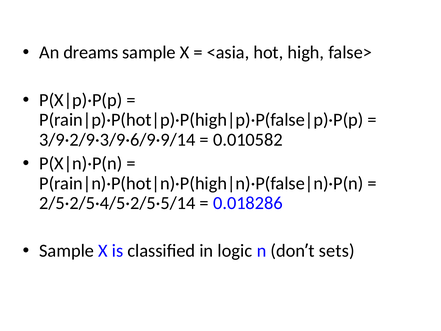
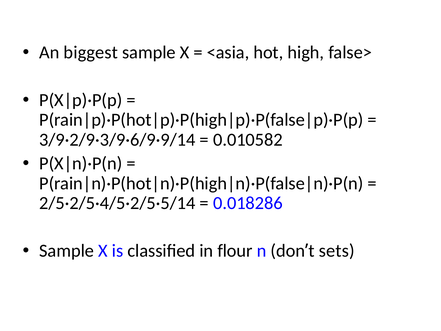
dreams: dreams -> biggest
logic: logic -> flour
